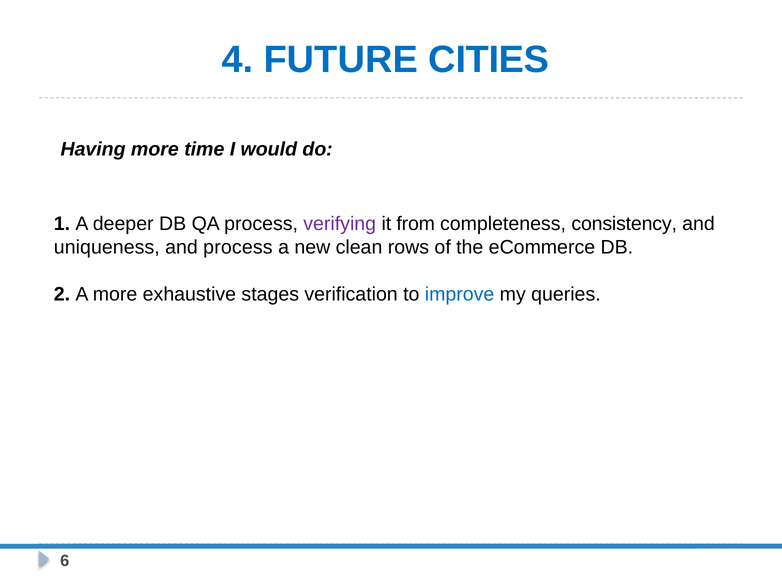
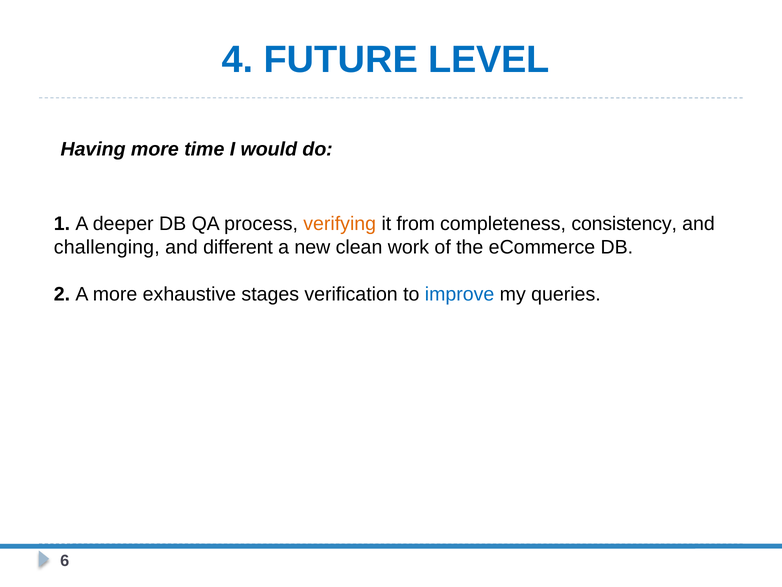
CITIES: CITIES -> LEVEL
verifying colour: purple -> orange
uniqueness: uniqueness -> challenging
and process: process -> different
rows: rows -> work
